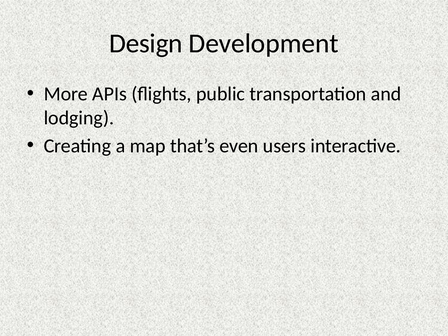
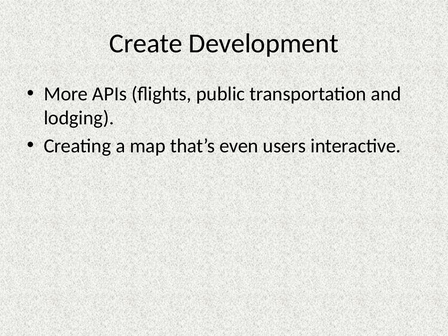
Design: Design -> Create
